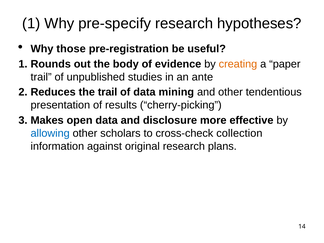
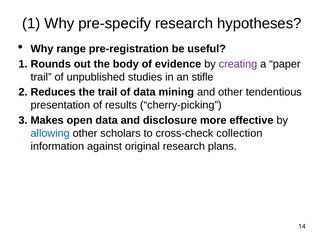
those: those -> range
creating colour: orange -> purple
ante: ante -> stifle
